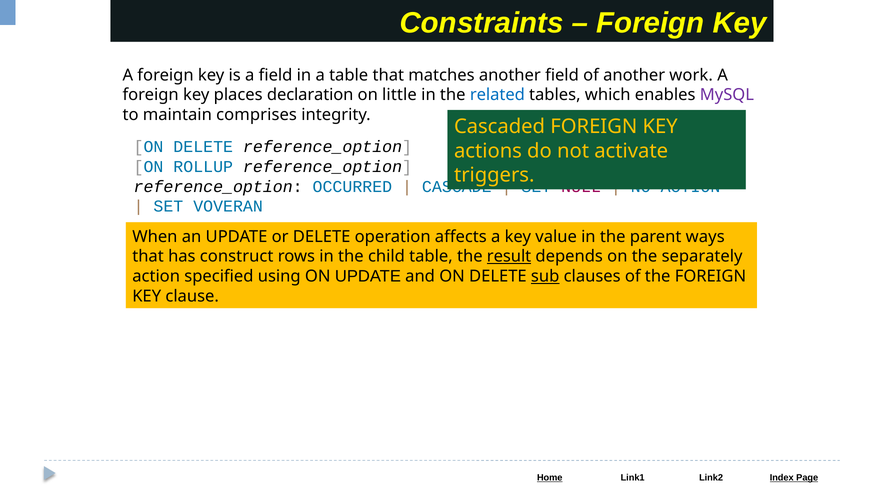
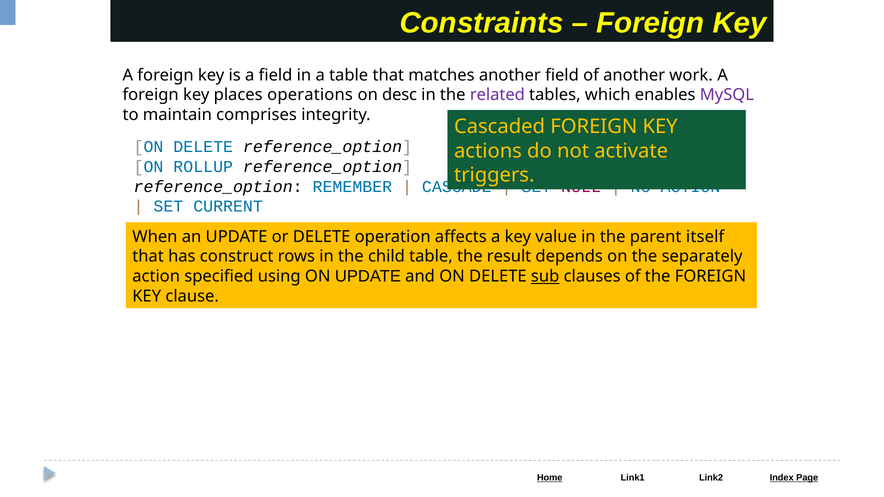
declaration: declaration -> operations
little: little -> desc
related colour: blue -> purple
OCCURRED: OCCURRED -> REMEMBER
VOVERAN: VOVERAN -> CURRENT
ways: ways -> itself
result underline: present -> none
